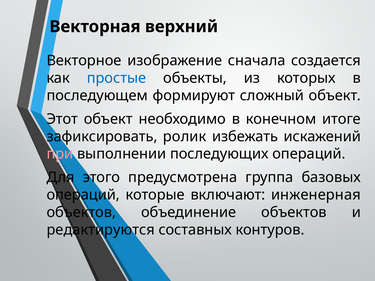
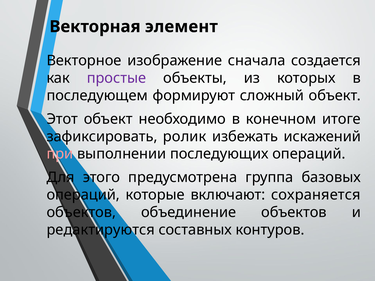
верхний: верхний -> элемент
простые colour: blue -> purple
инженерная: инженерная -> сохраняется
